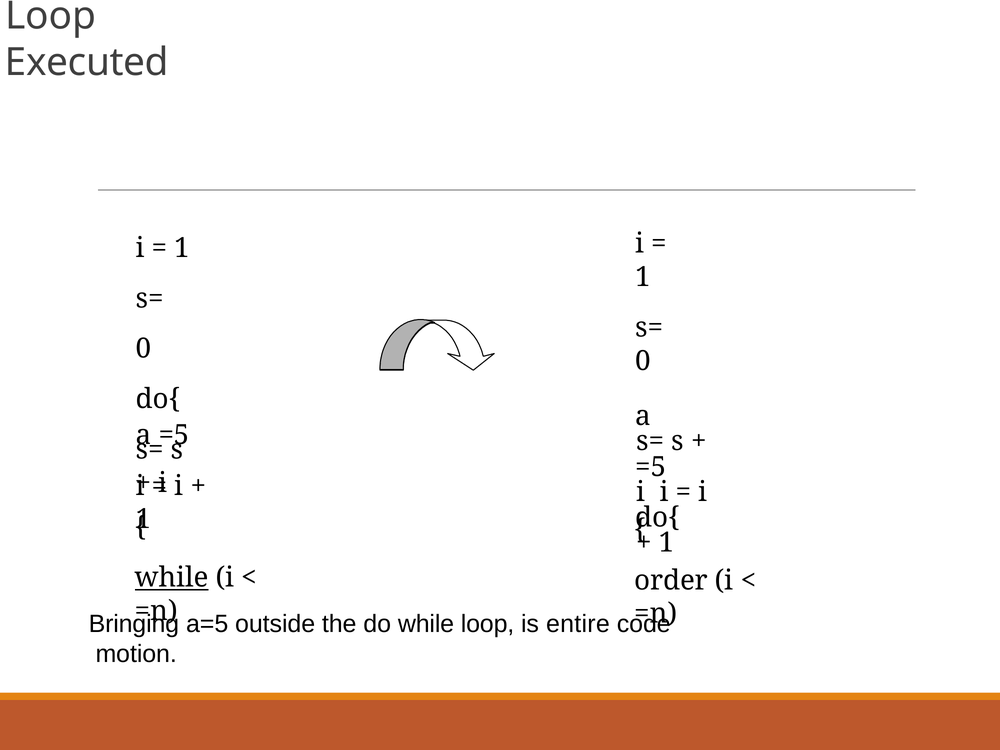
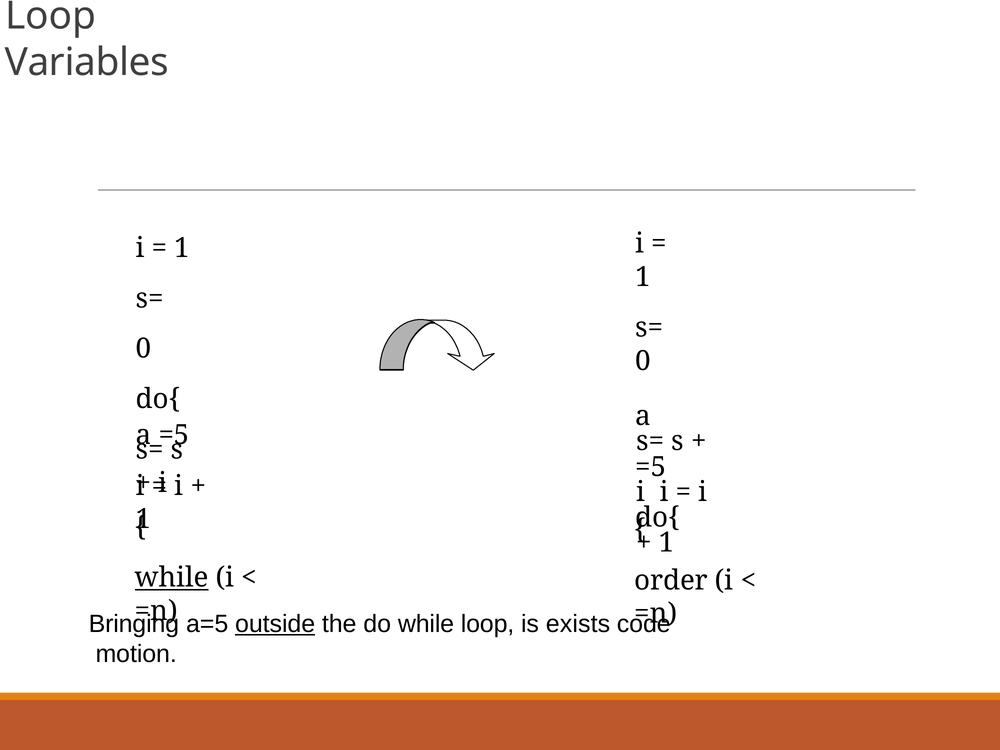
Executed: Executed -> Variables
outside underline: none -> present
entire: entire -> exists
